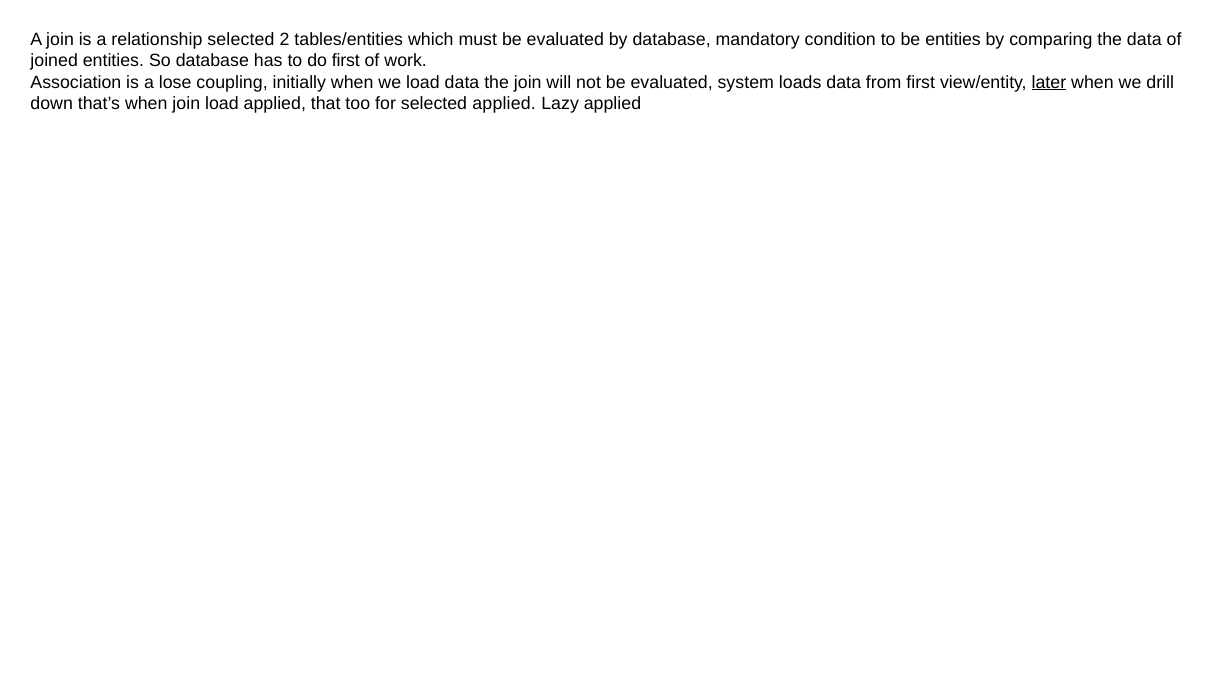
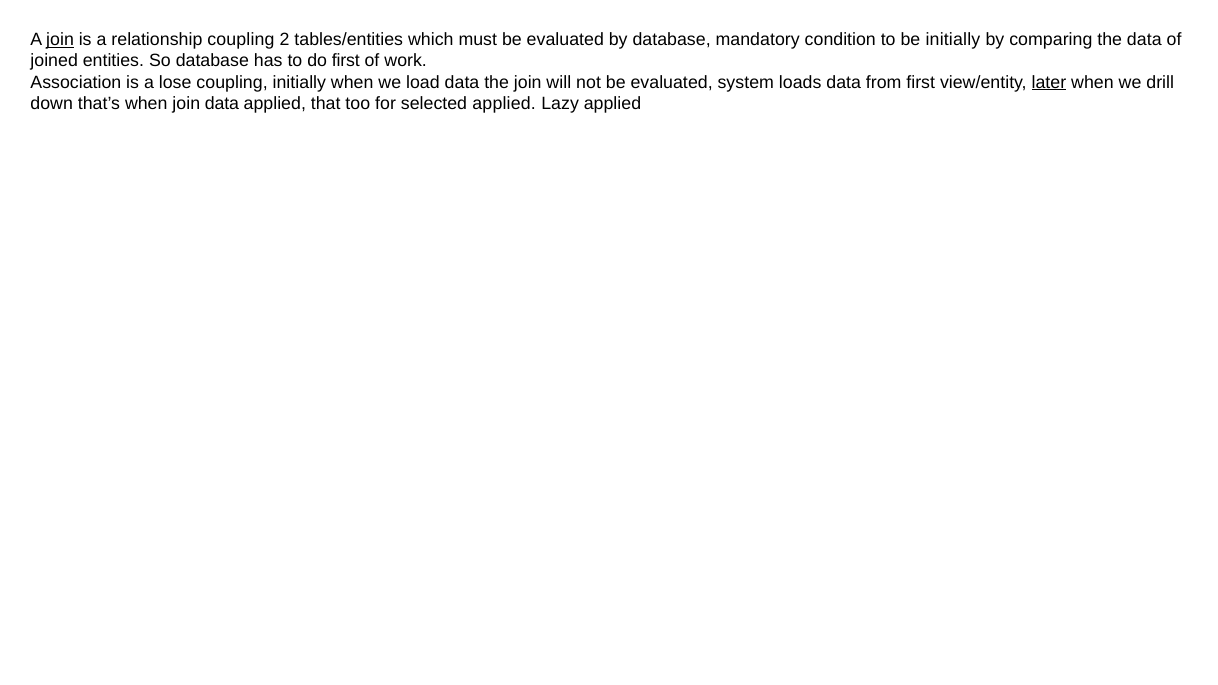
join at (60, 40) underline: none -> present
relationship selected: selected -> coupling
be entities: entities -> initially
join load: load -> data
